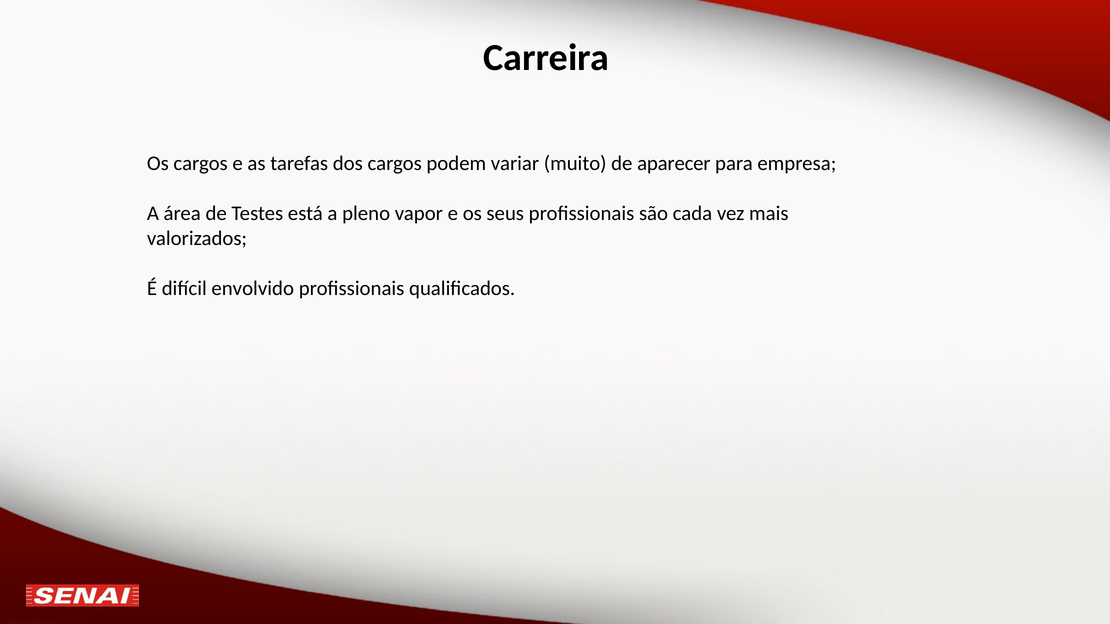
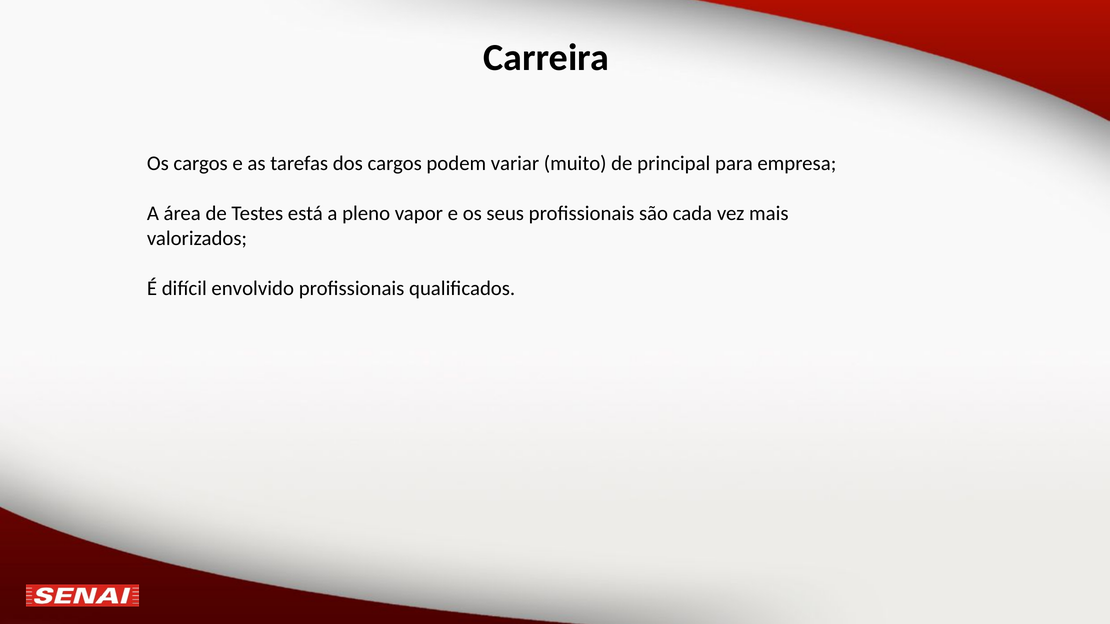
aparecer: aparecer -> principal
